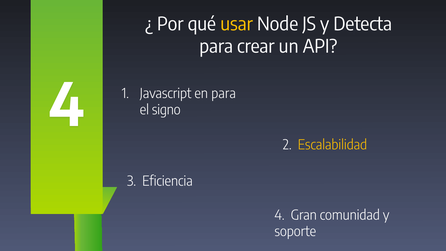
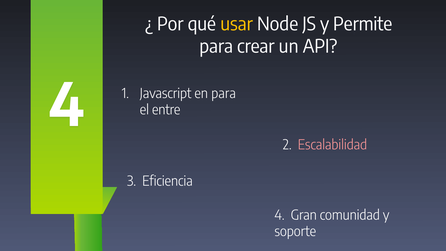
Detecta: Detecta -> Permite
signo: signo -> entre
Escalabilidad colour: yellow -> pink
